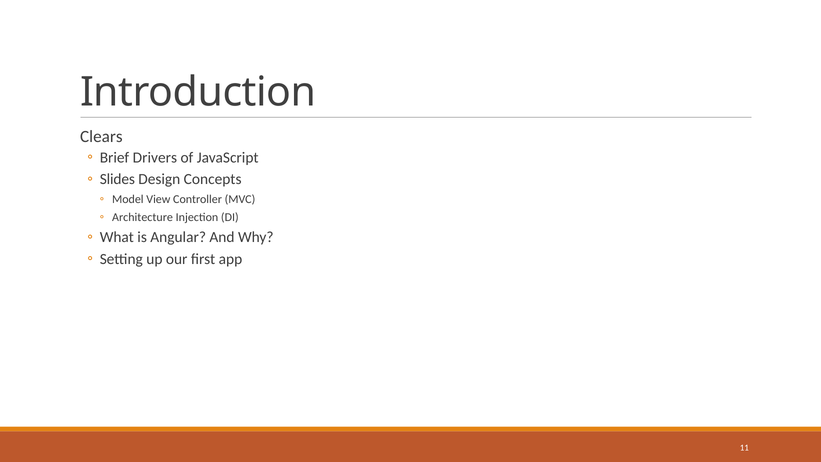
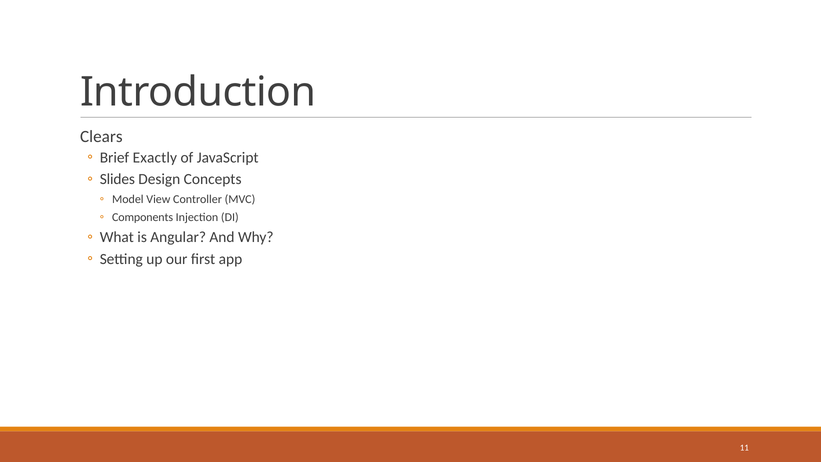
Drivers: Drivers -> Exactly
Architecture: Architecture -> Components
